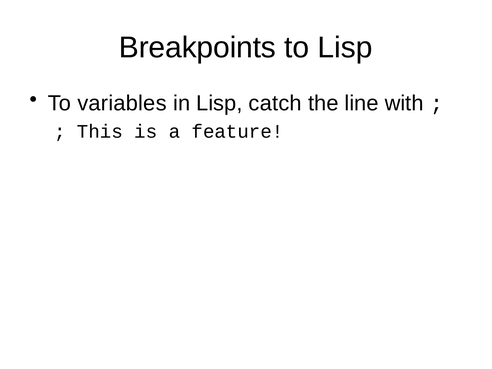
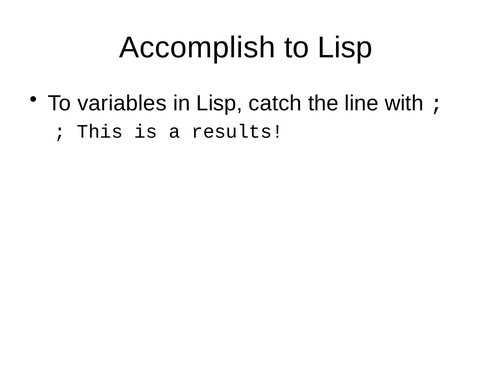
Breakpoints: Breakpoints -> Accomplish
feature: feature -> results
